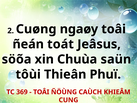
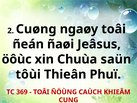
toát: toát -> ñaøi
söõa: söõa -> öôùc
